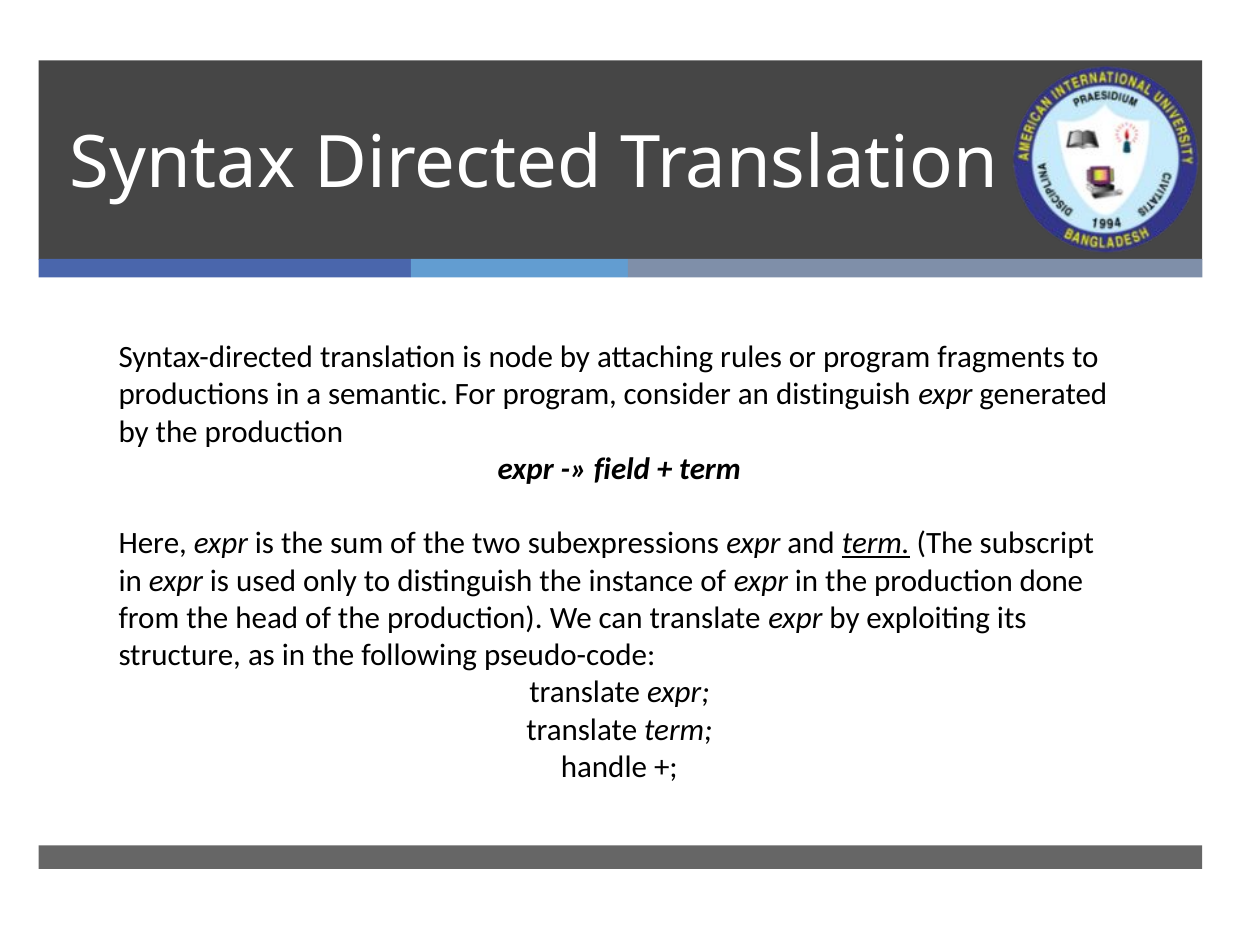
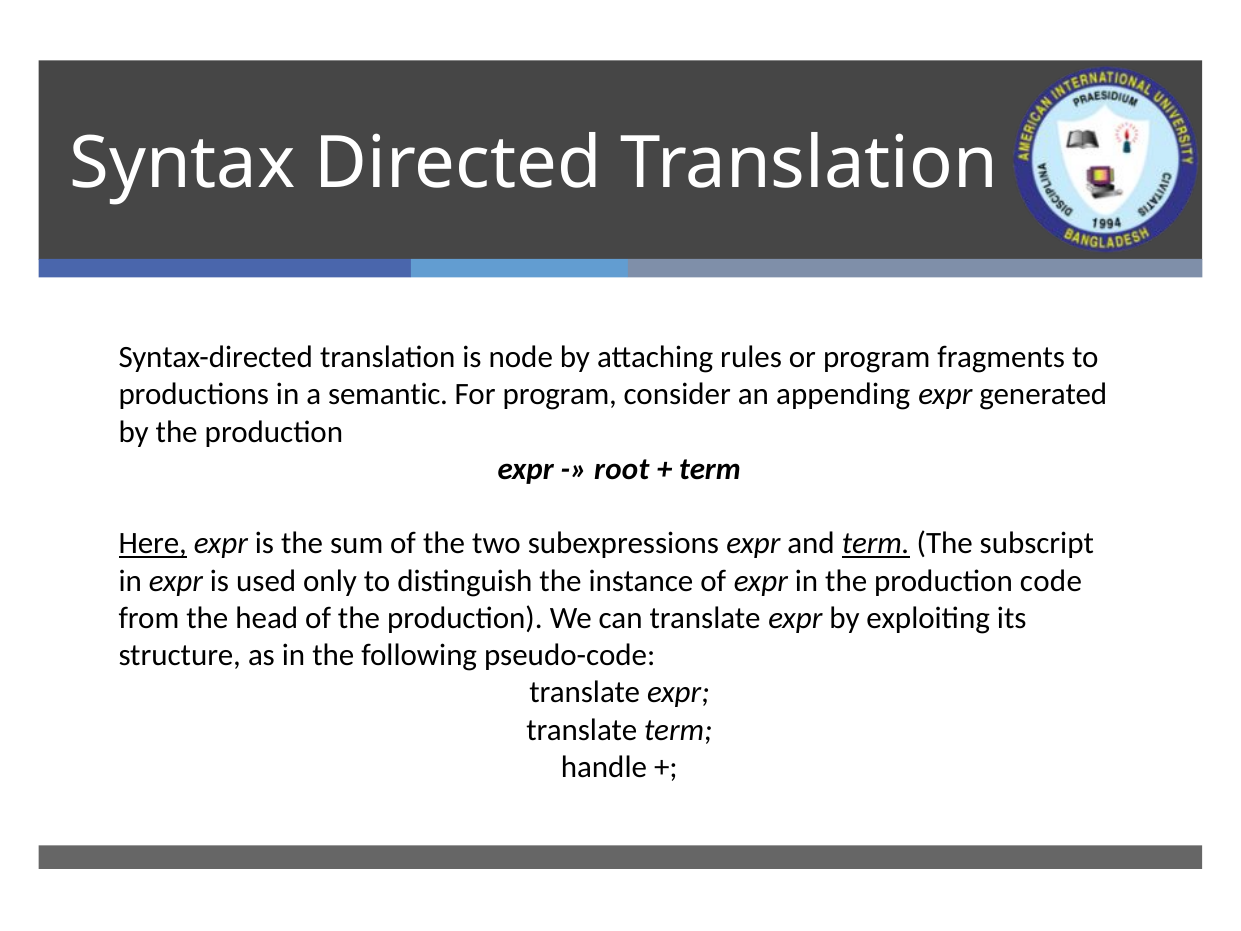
an distinguish: distinguish -> appending
field: field -> root
Here underline: none -> present
done: done -> code
